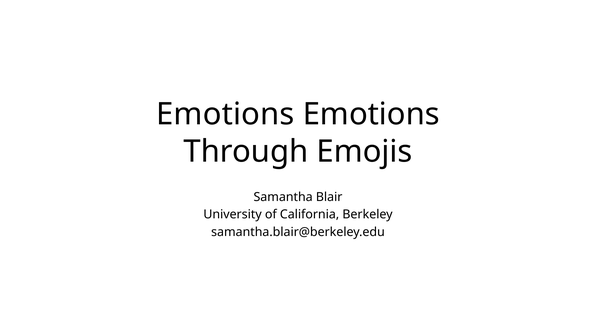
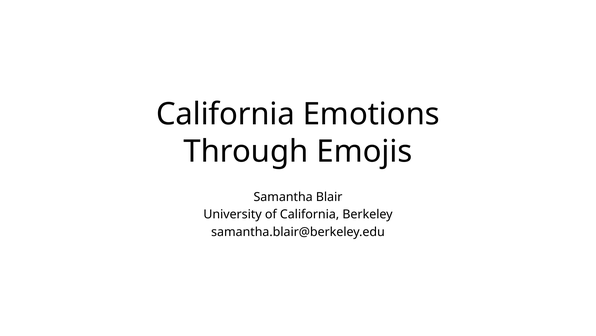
Emotions at (225, 114): Emotions -> California
